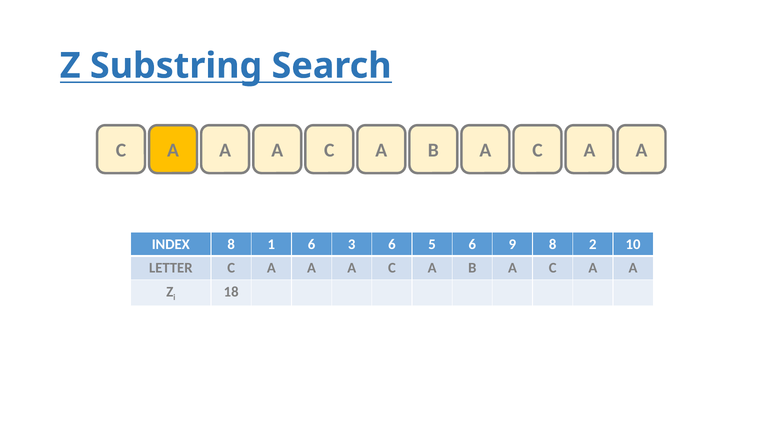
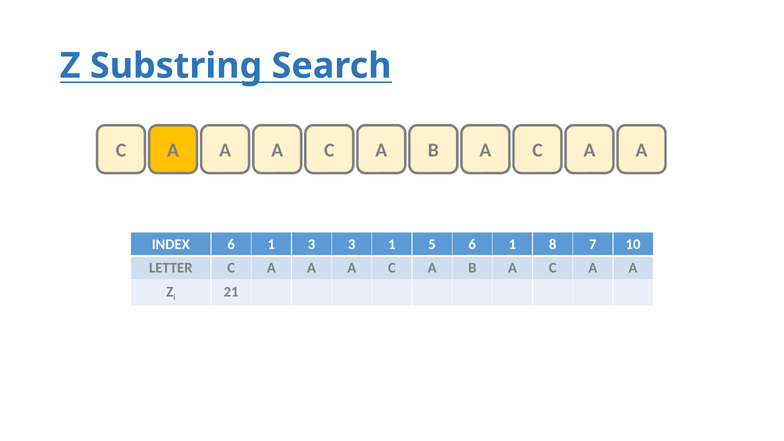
INDEX 8: 8 -> 6
1 6: 6 -> 3
3 6: 6 -> 1
5 6 9: 9 -> 1
2: 2 -> 7
18: 18 -> 21
